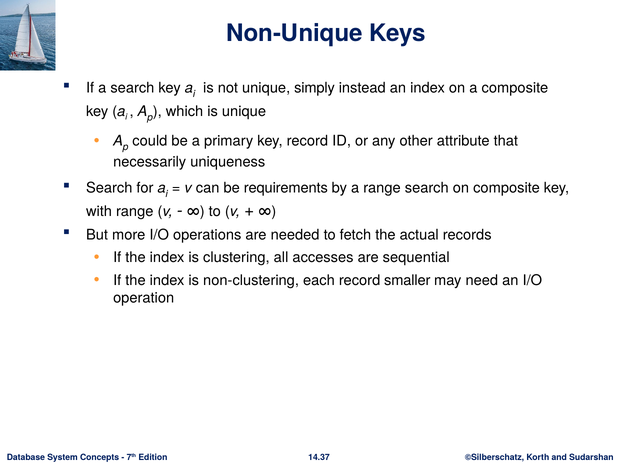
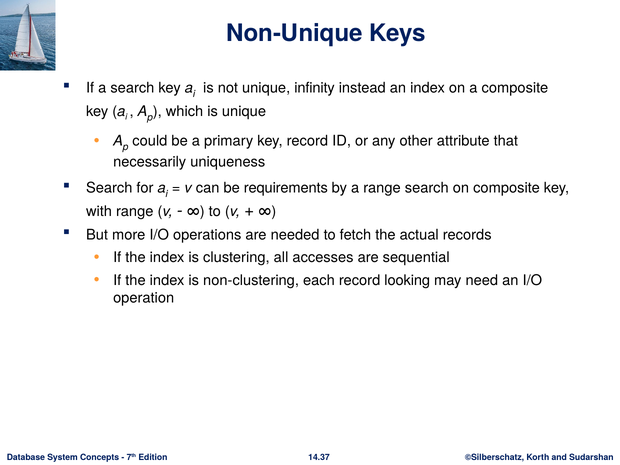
simply: simply -> infinity
smaller: smaller -> looking
